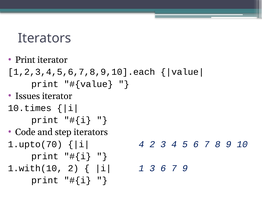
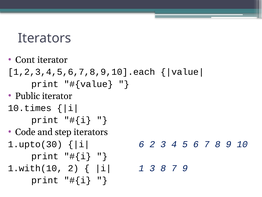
Print at (25, 60): Print -> Cont
Issues: Issues -> Public
1.upto(70: 1.upto(70 -> 1.upto(30
4 at (141, 144): 4 -> 6
3 6: 6 -> 8
